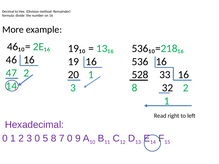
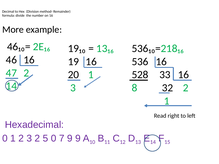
3 0: 0 -> 2
5 8: 8 -> 0
7 0: 0 -> 9
